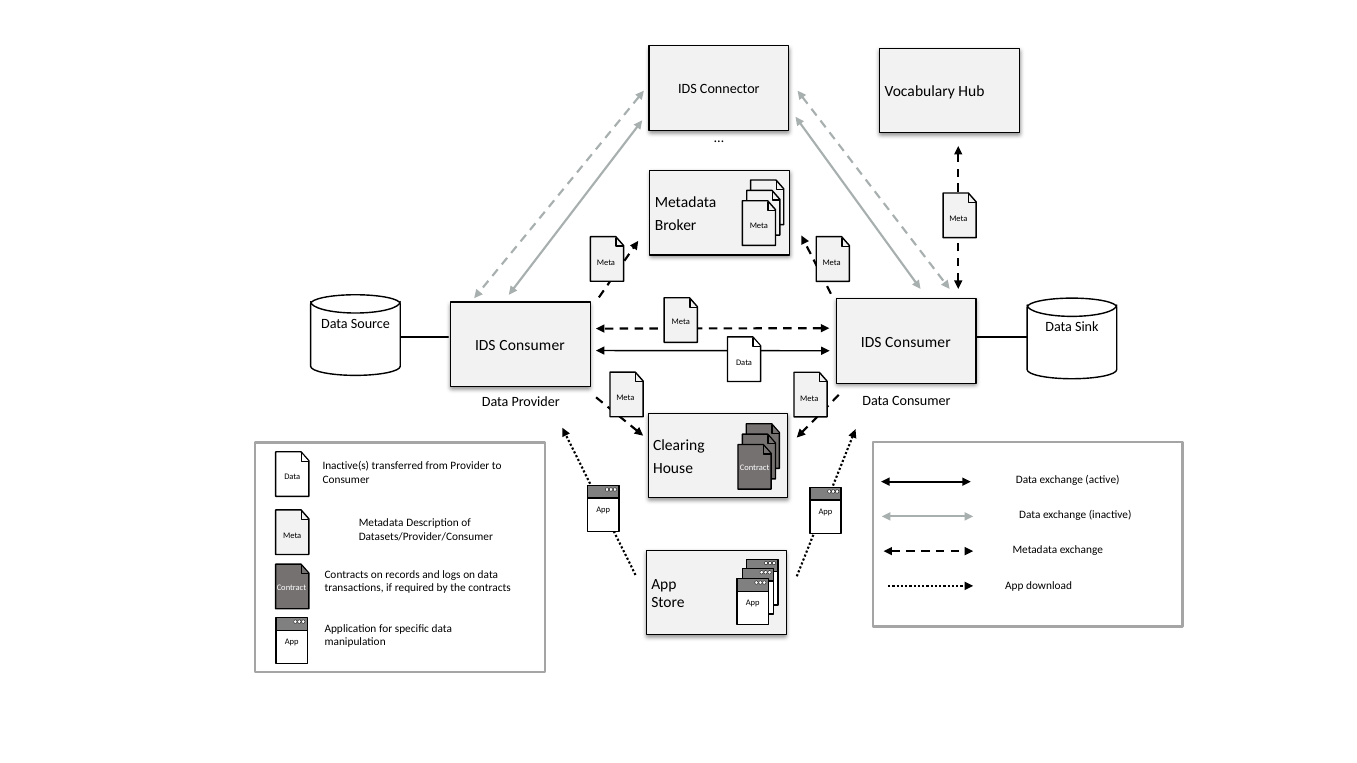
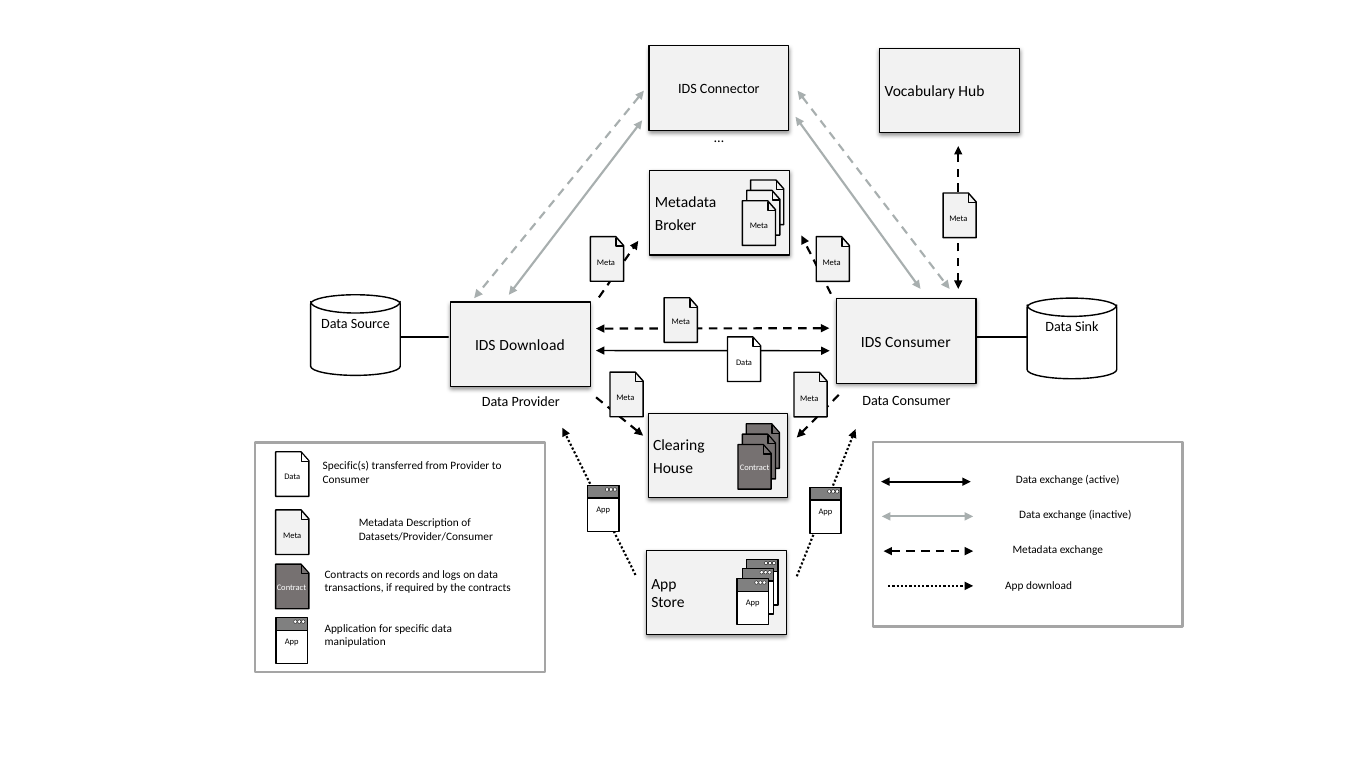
Consumer at (532, 346): Consumer -> Download
Inactive(s: Inactive(s -> Specific(s
